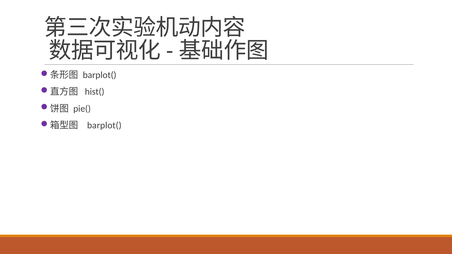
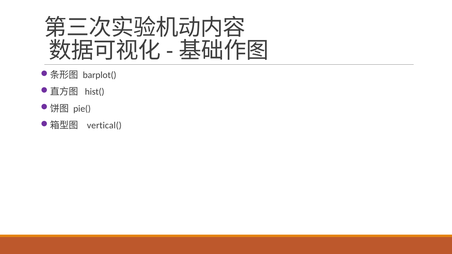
barplot( at (104, 125): barplot( -> vertical(
